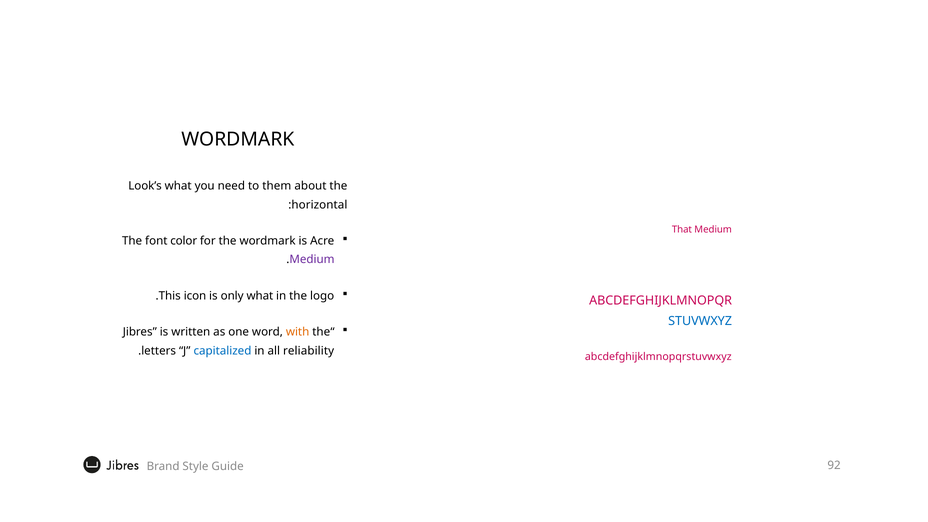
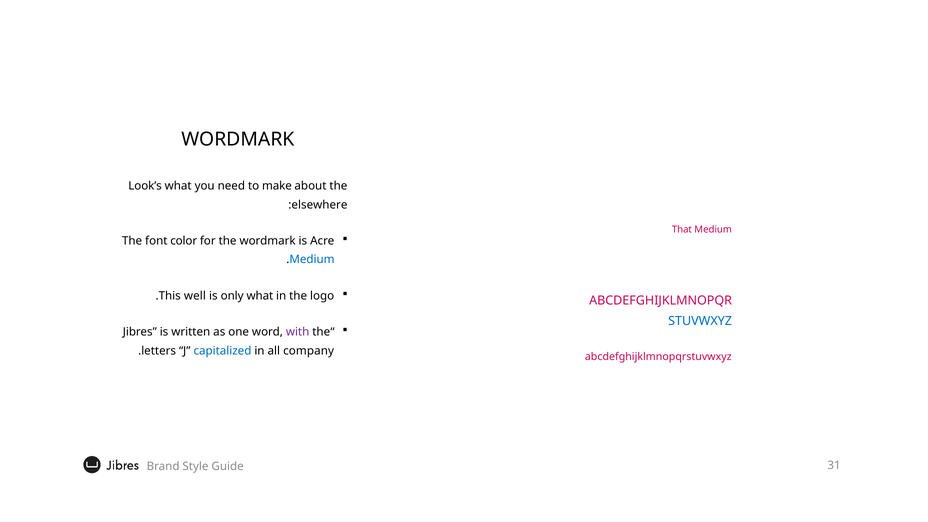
them: them -> make
horizontal: horizontal -> elsewhere
Medium at (312, 260) colour: purple -> blue
icon: icon -> well
with colour: orange -> purple
reliability: reliability -> company
92: 92 -> 31
